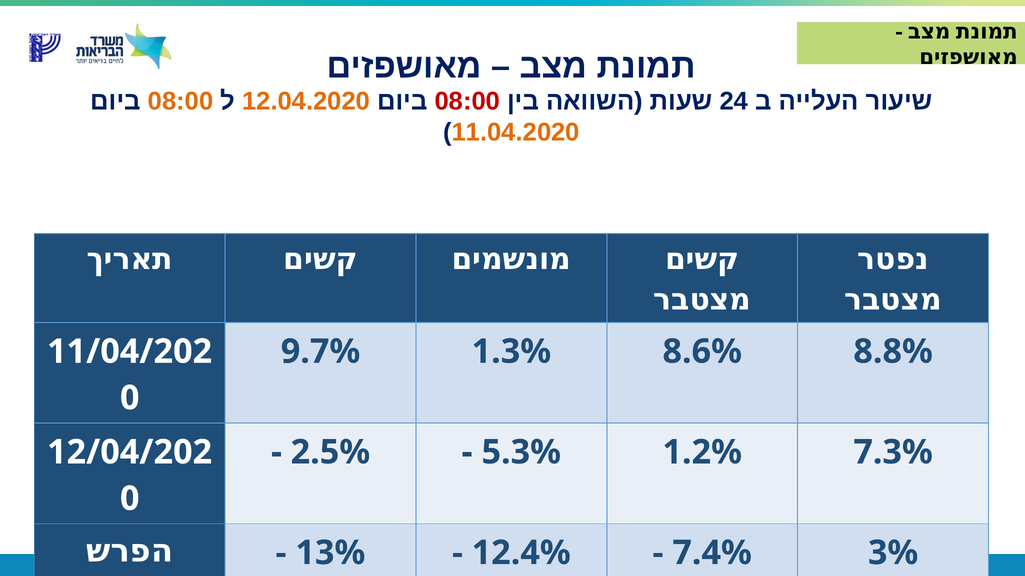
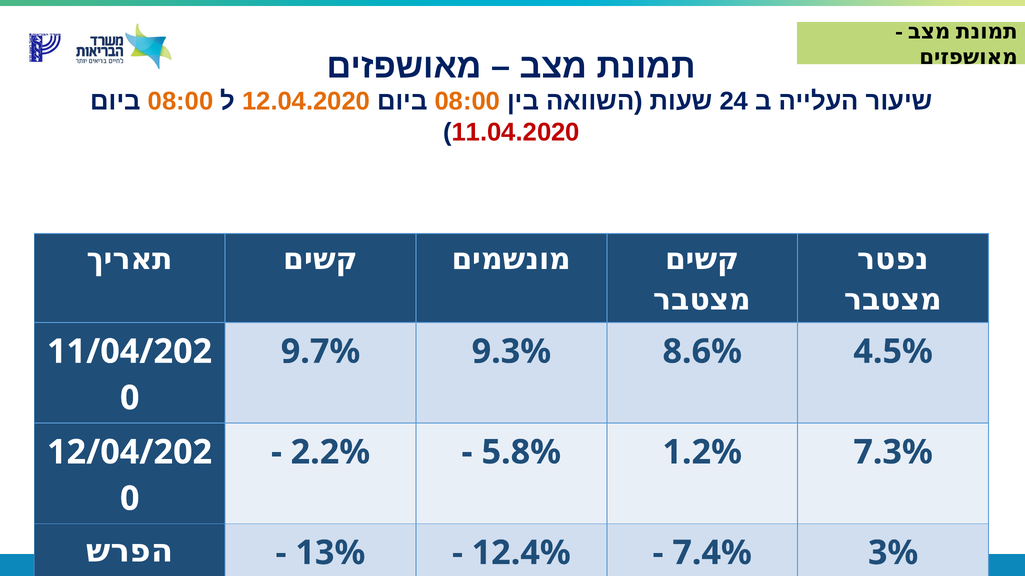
08:00 at (467, 102) colour: red -> orange
11.04.2020 colour: orange -> red
1.3%: 1.3% -> 9.3%
8.8%: 8.8% -> 4.5%
2.5%: 2.5% -> 2.2%
5.3%: 5.3% -> 5.8%
